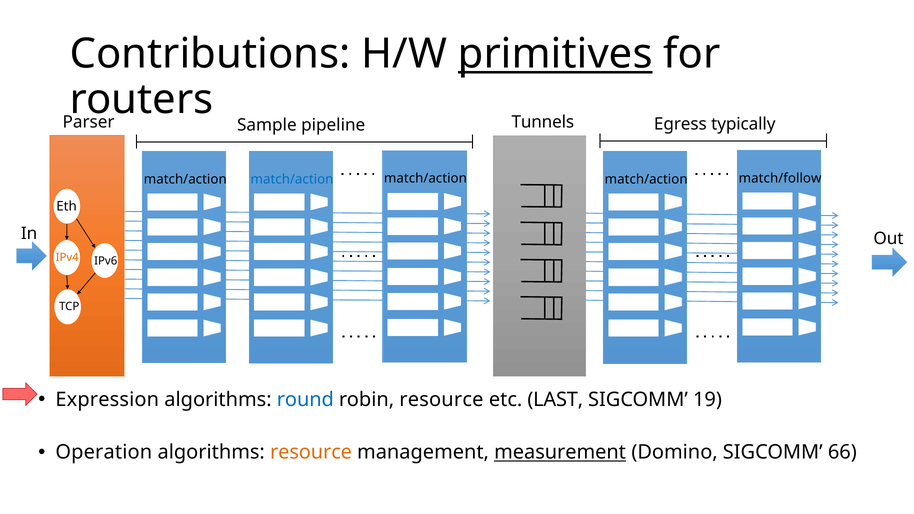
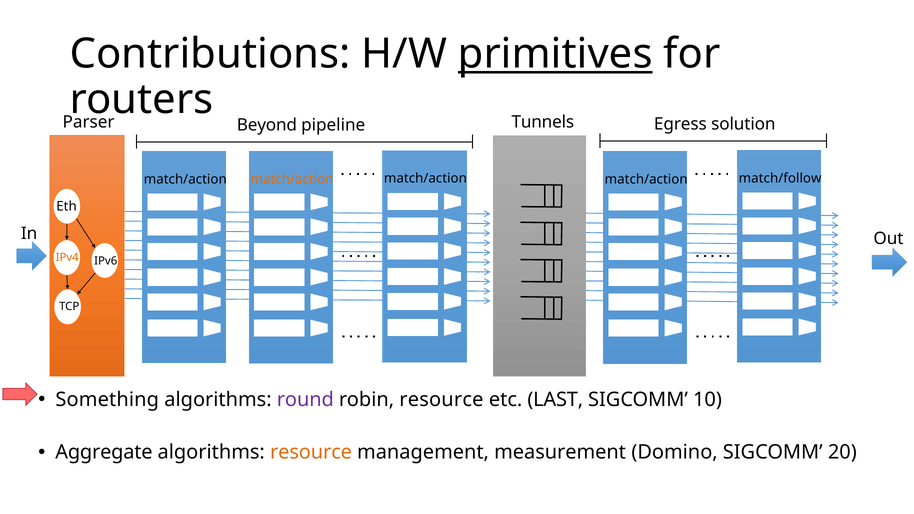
Sample: Sample -> Beyond
typically: typically -> solution
match/action at (292, 179) colour: blue -> orange
Expression: Expression -> Something
round colour: blue -> purple
19: 19 -> 10
Operation: Operation -> Aggregate
measurement underline: present -> none
66: 66 -> 20
